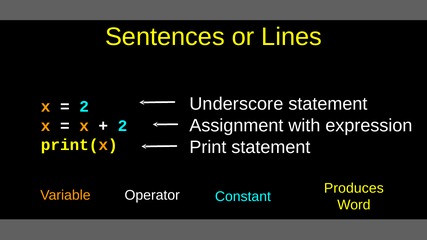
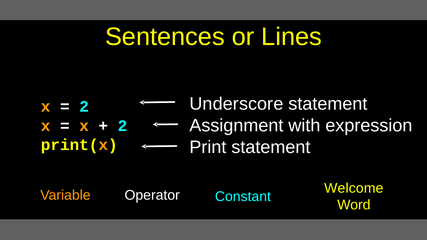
Produces: Produces -> Welcome
